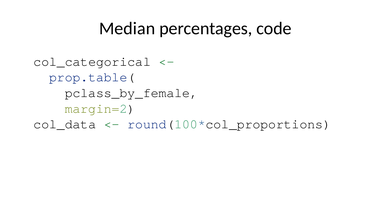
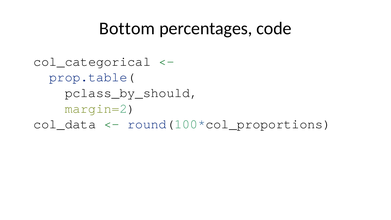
Median: Median -> Bottom
pclass_by_female: pclass_by_female -> pclass_by_should
